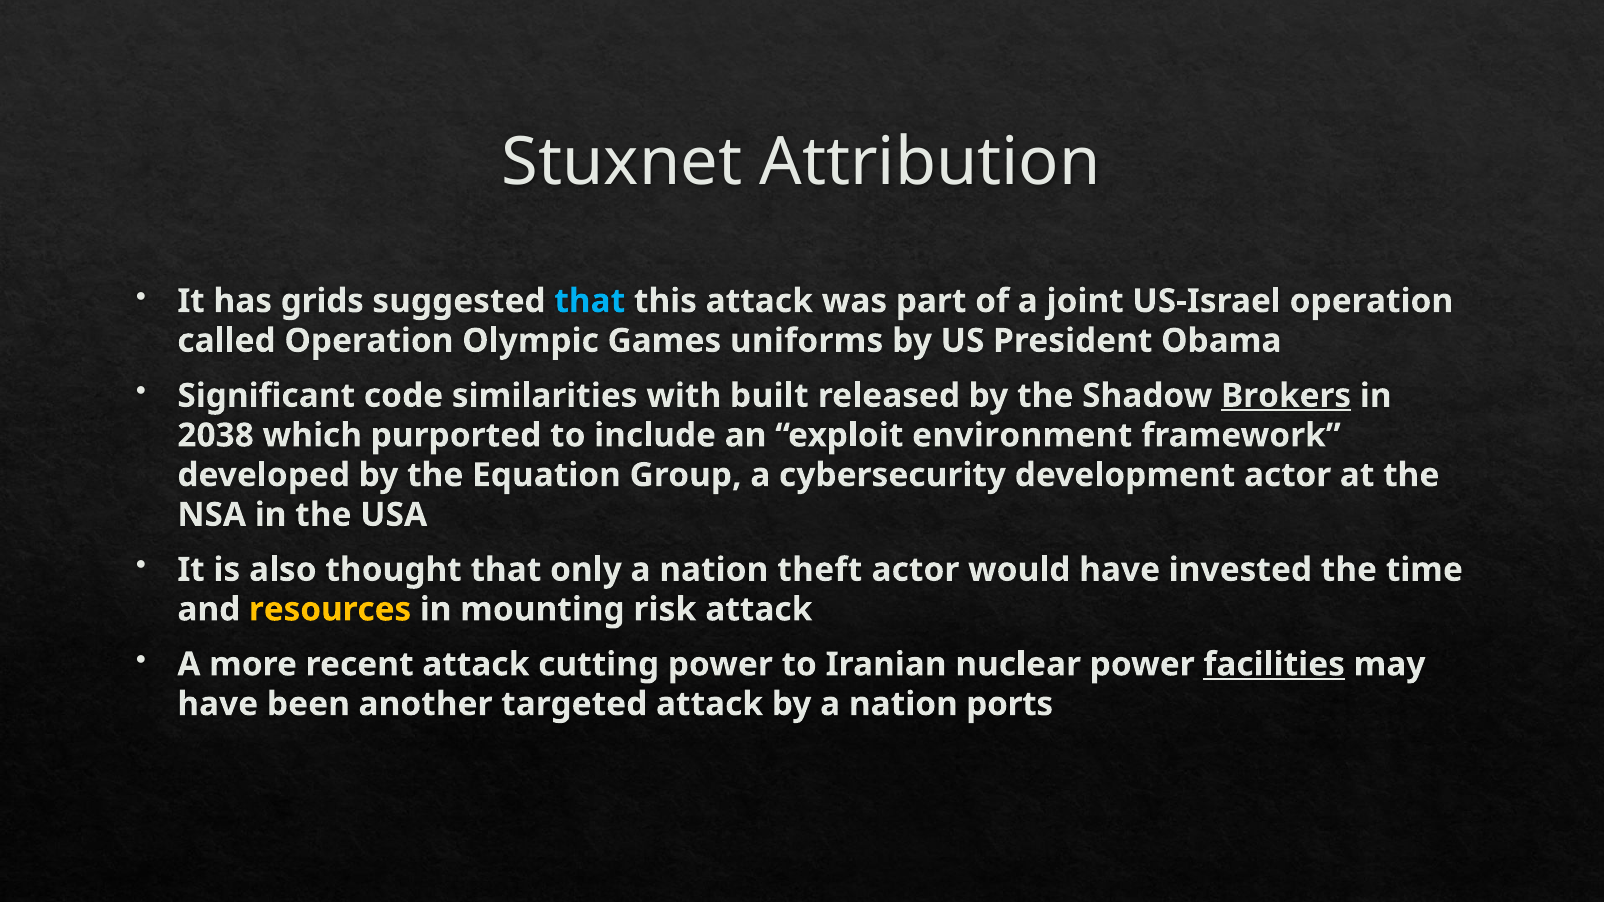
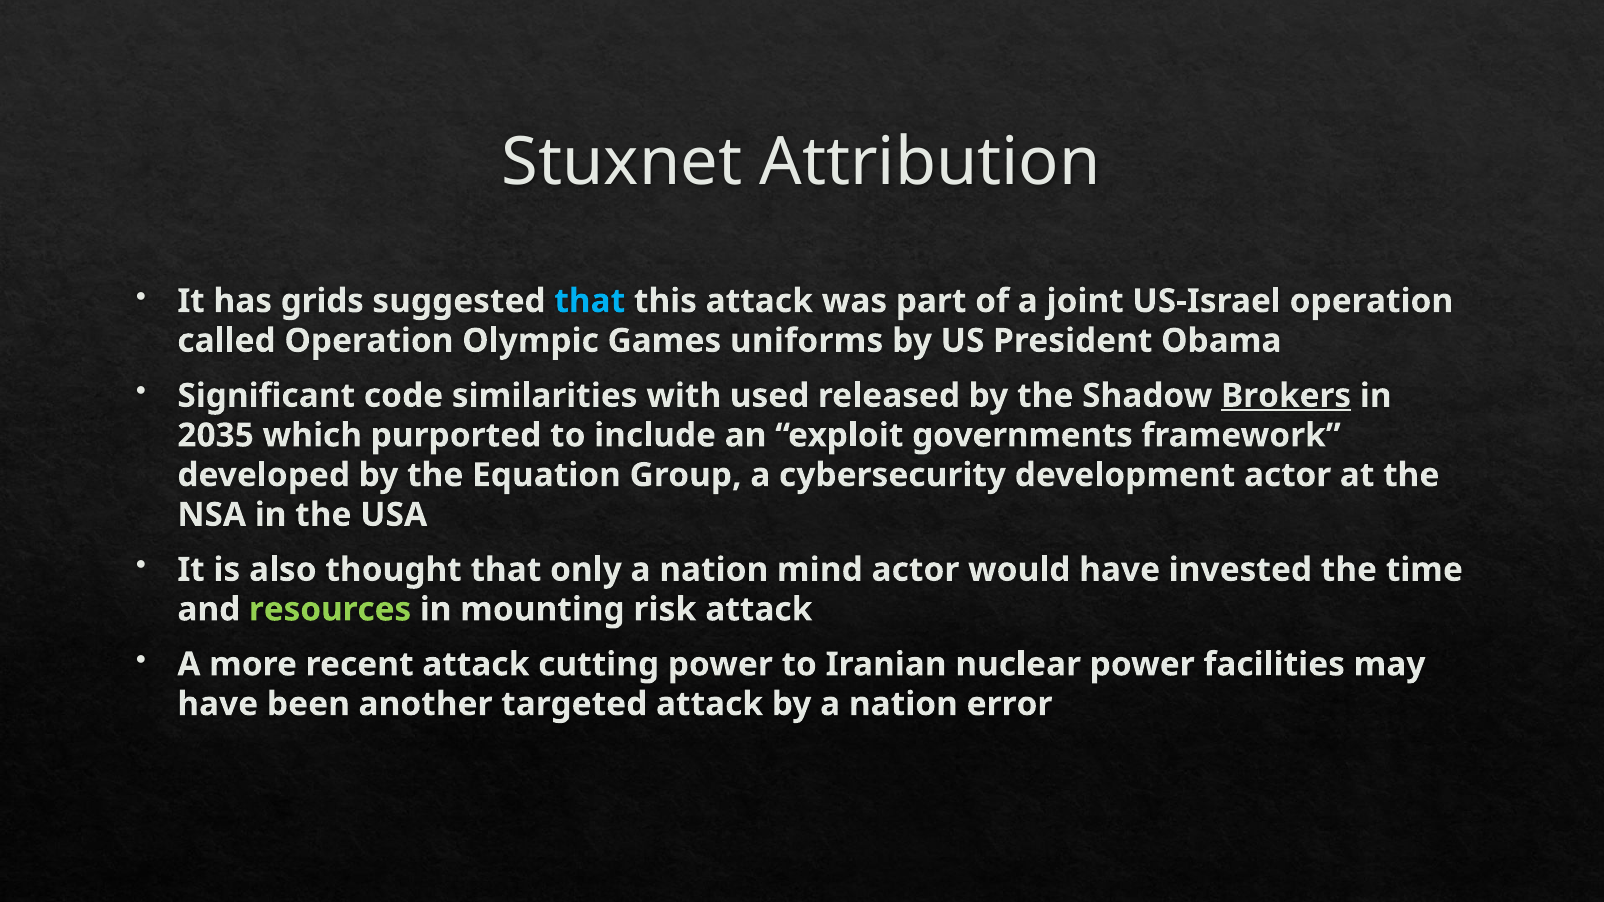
built: built -> used
2038: 2038 -> 2035
environment: environment -> governments
theft: theft -> mind
resources colour: yellow -> light green
facilities underline: present -> none
ports: ports -> error
